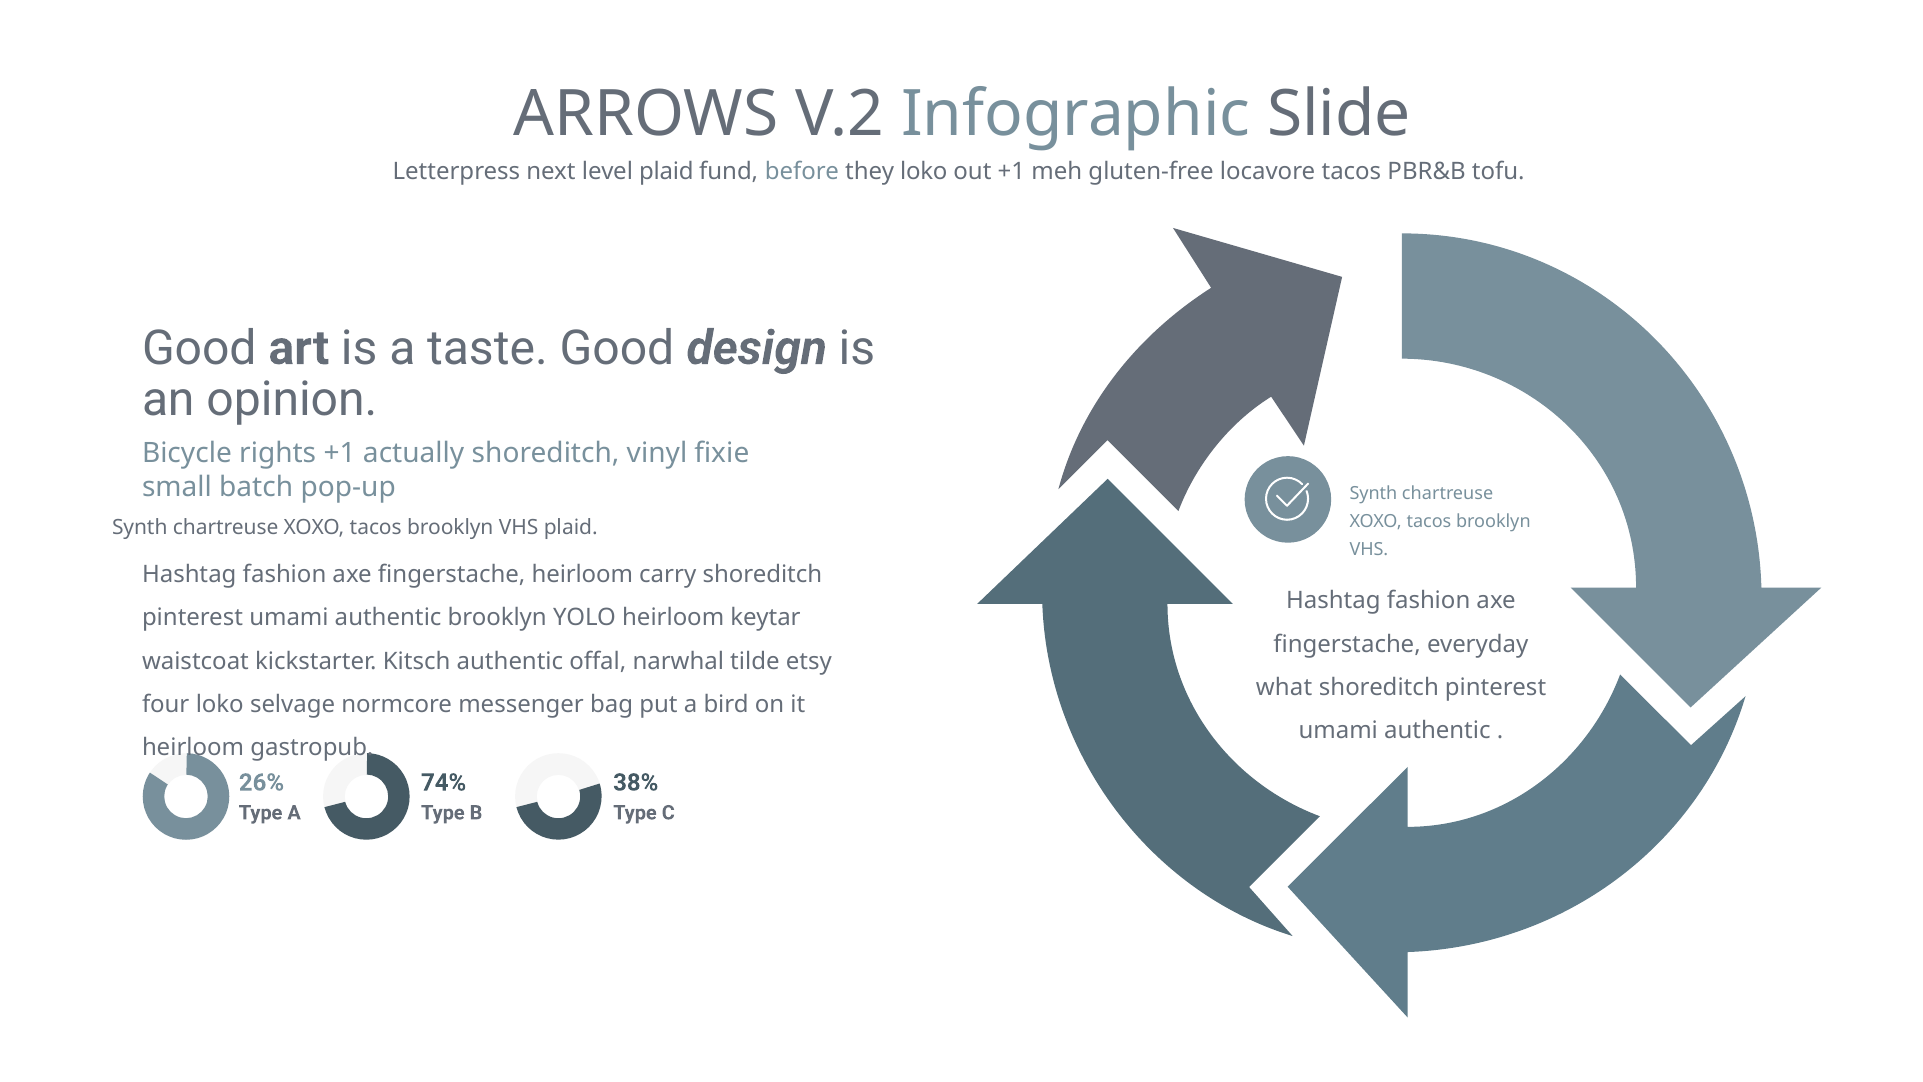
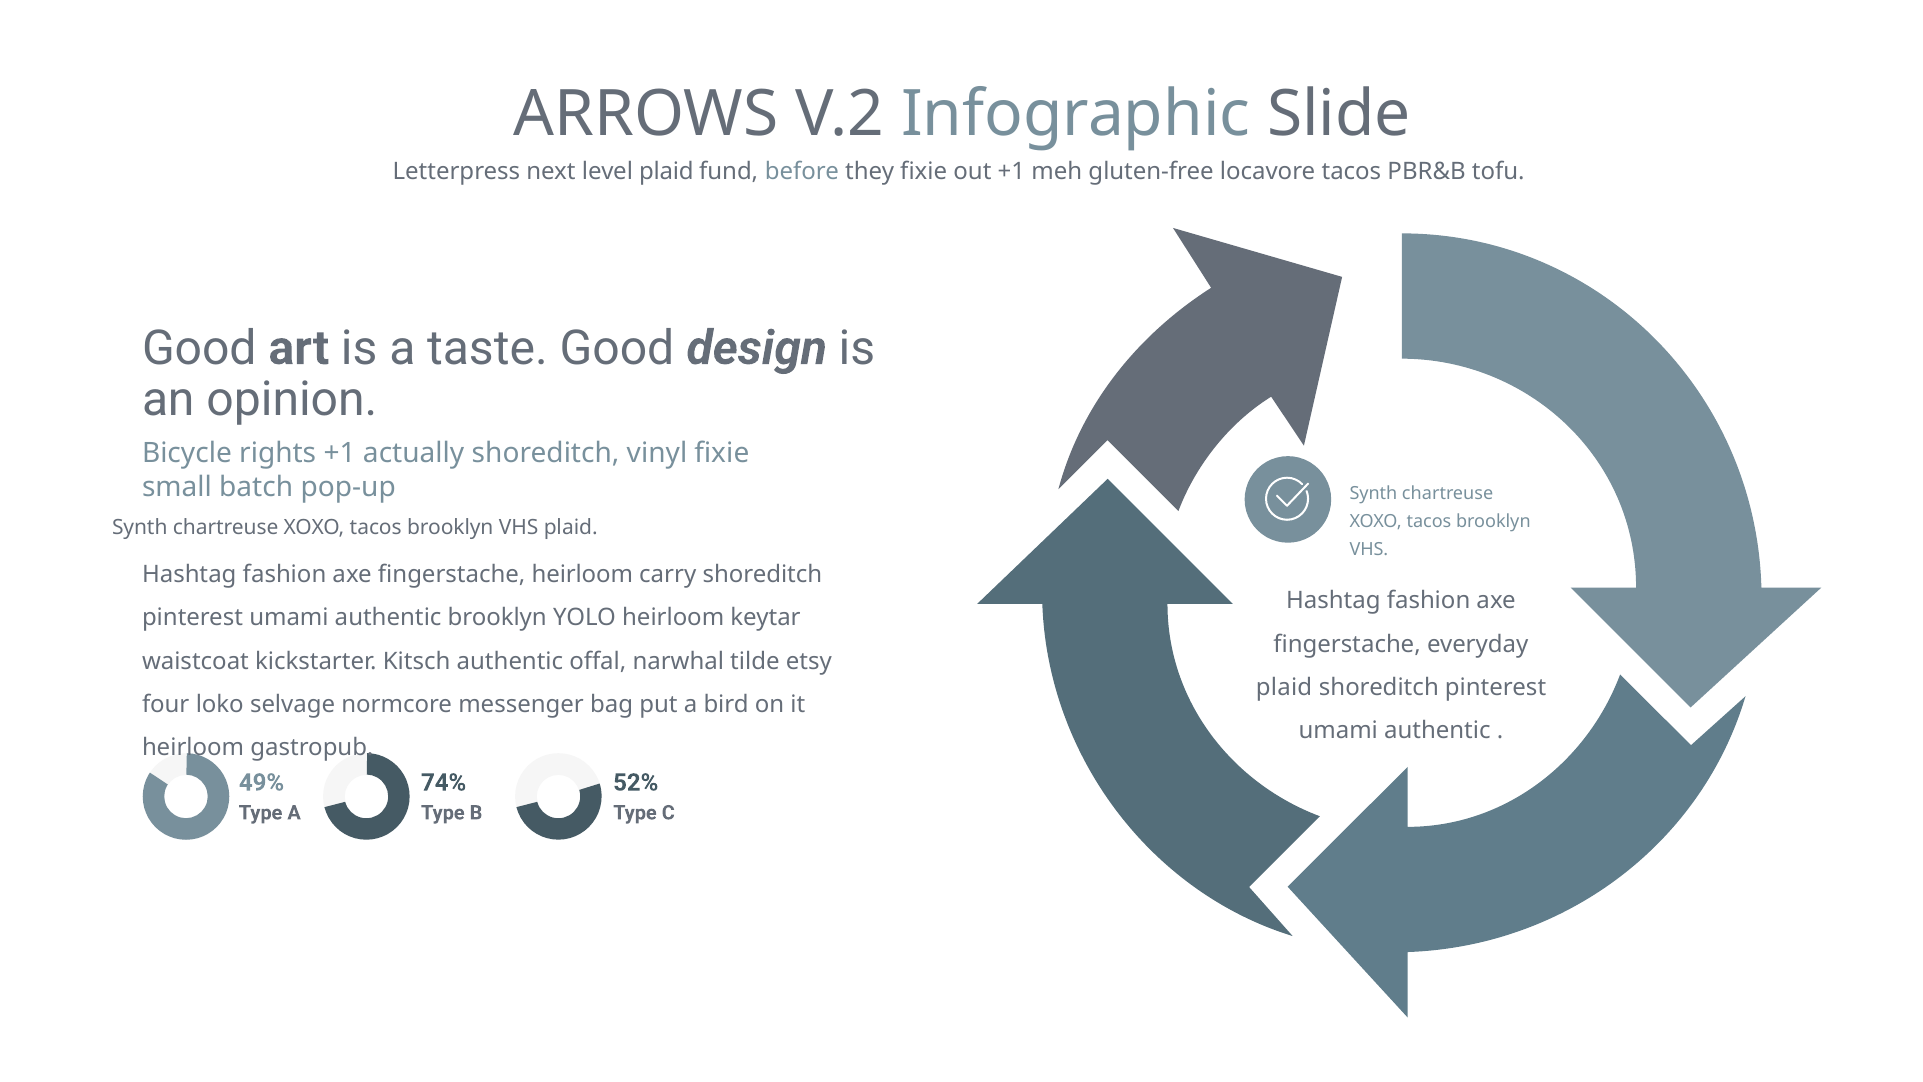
they loko: loko -> fixie
what at (1284, 687): what -> plaid
26%: 26% -> 49%
38%: 38% -> 52%
